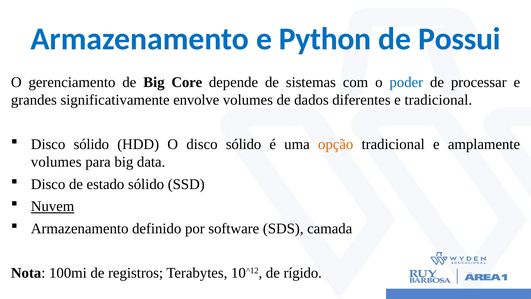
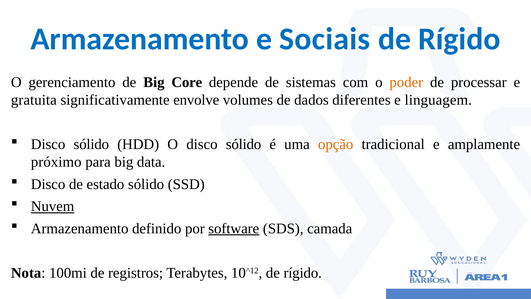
Python: Python -> Sociais
Possui at (459, 39): Possui -> Rígido
poder colour: blue -> orange
grandes: grandes -> gratuita
e tradicional: tradicional -> linguagem
volumes at (56, 162): volumes -> próximo
software underline: none -> present
